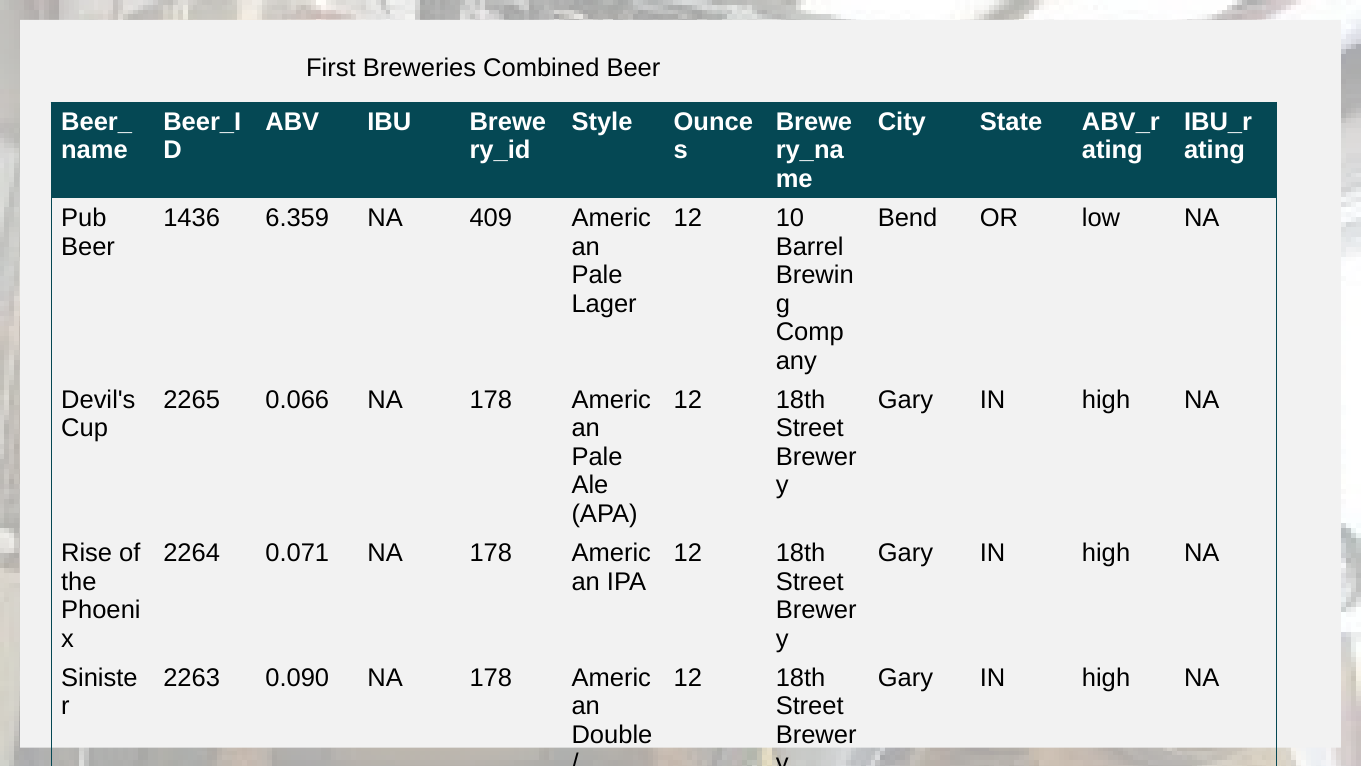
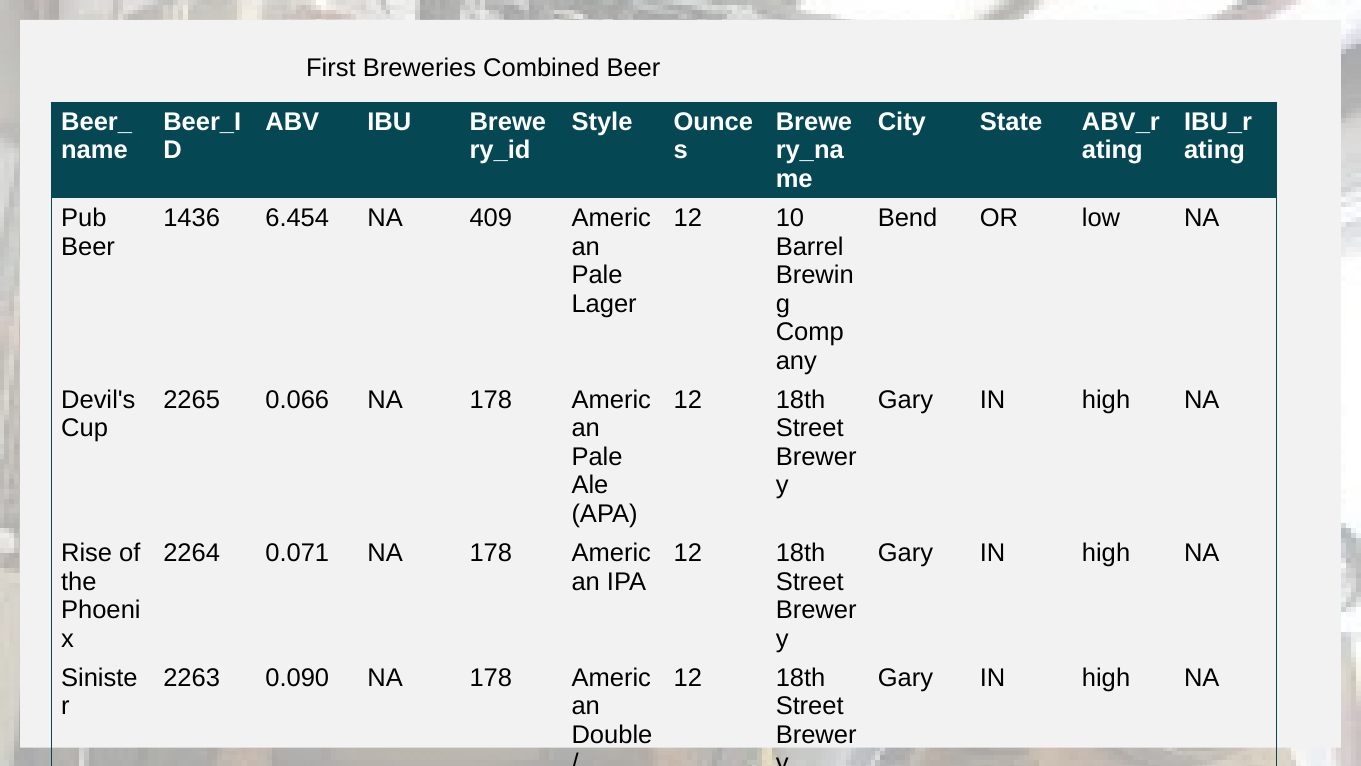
6.359: 6.359 -> 6.454
